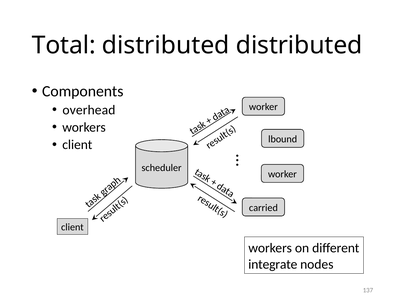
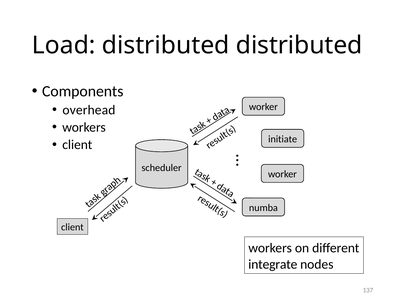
Total: Total -> Load
lbound: lbound -> initiate
carried: carried -> numba
